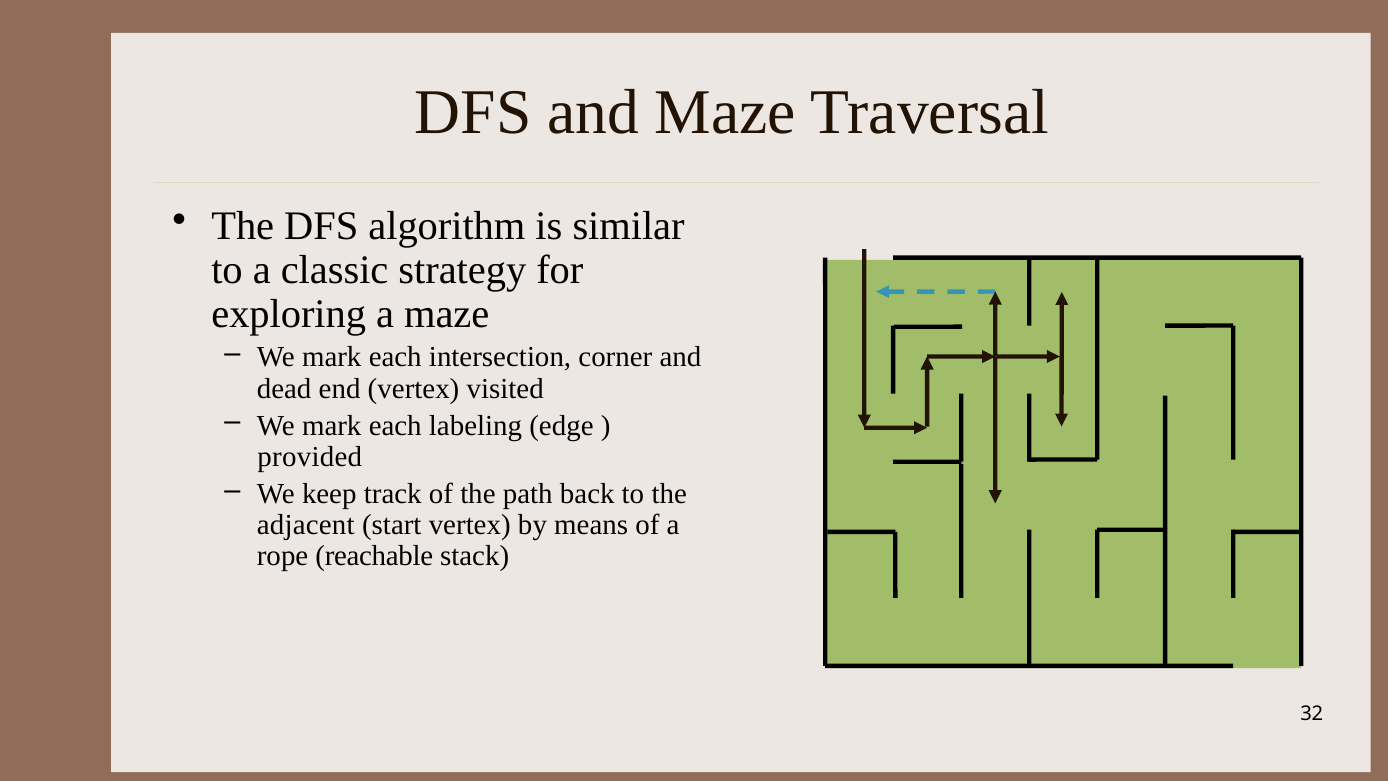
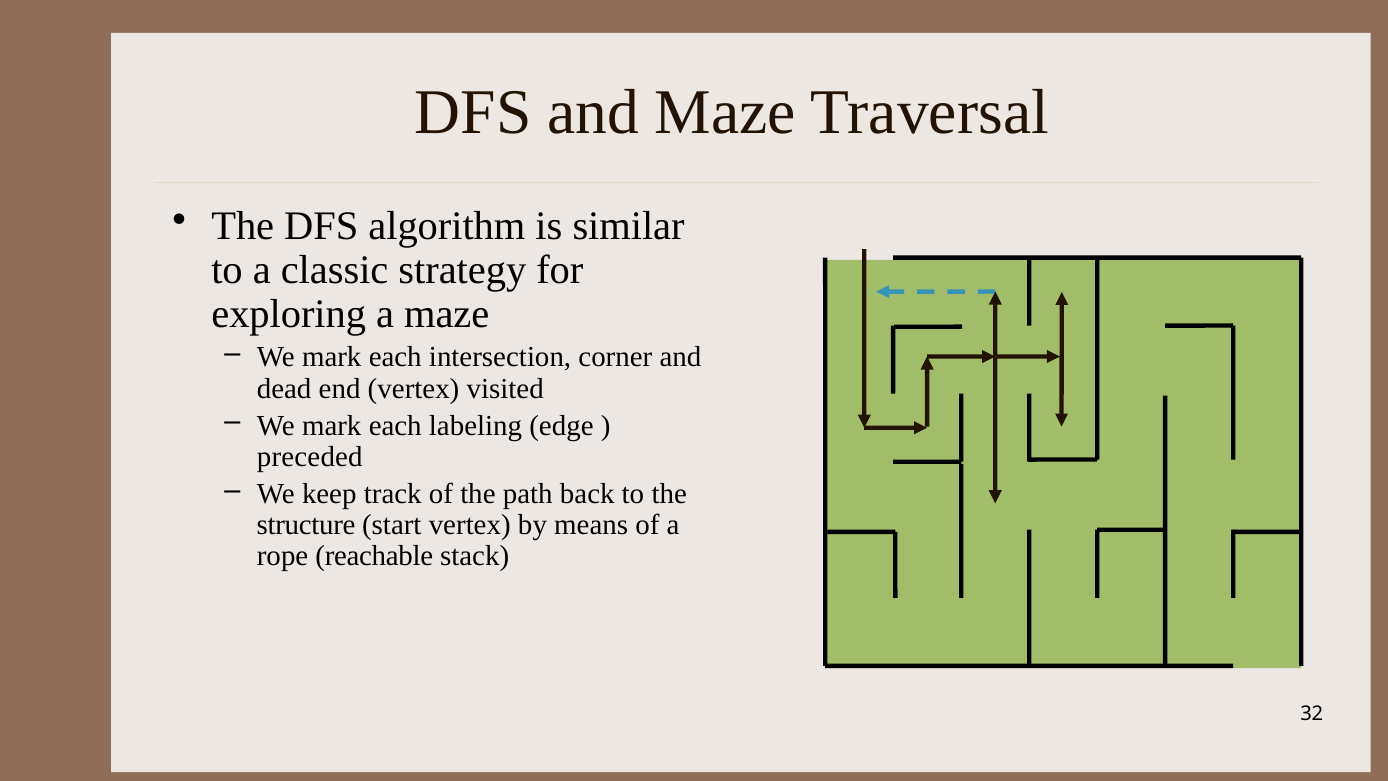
provided: provided -> preceded
adjacent: adjacent -> structure
